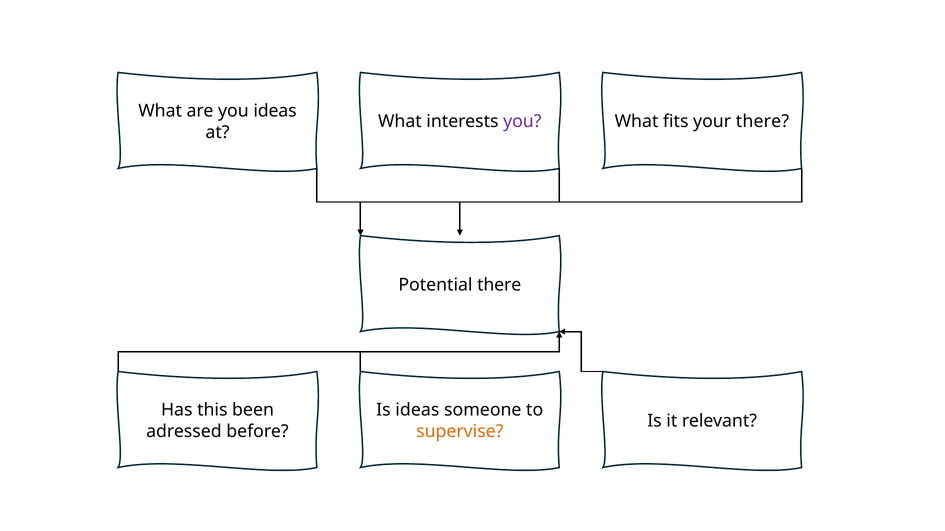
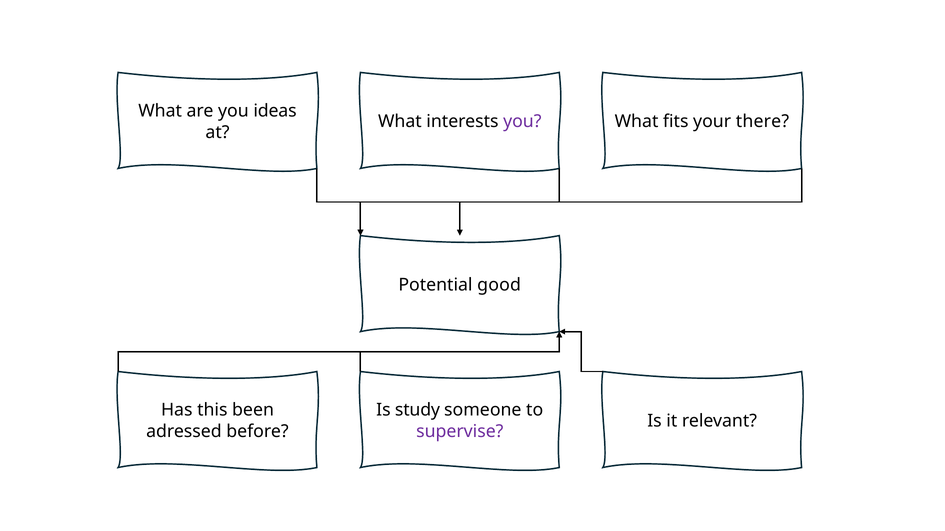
Potential there: there -> good
Is ideas: ideas -> study
supervise colour: orange -> purple
